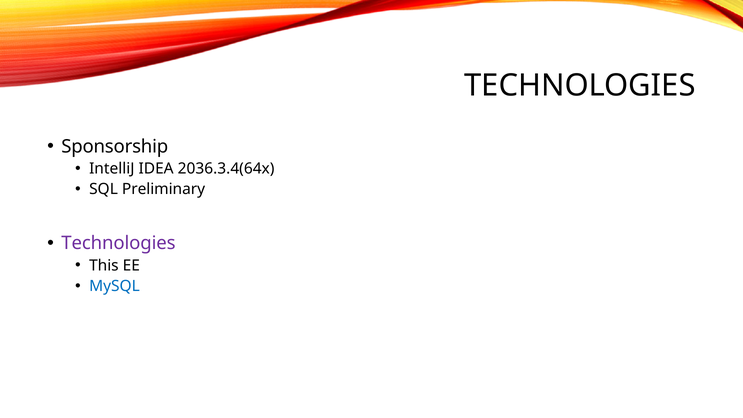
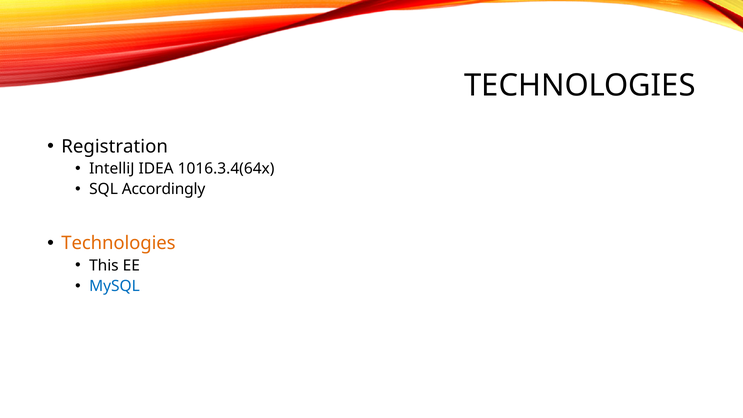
Sponsorship: Sponsorship -> Registration
2036.3.4(64x: 2036.3.4(64x -> 1016.3.4(64x
Preliminary: Preliminary -> Accordingly
Technologies at (118, 243) colour: purple -> orange
